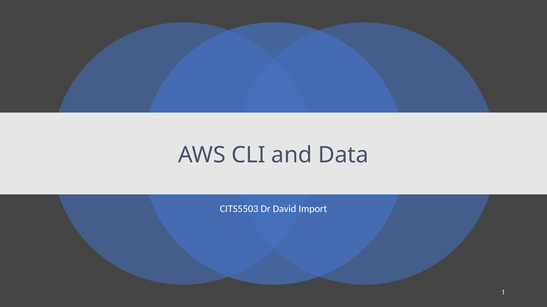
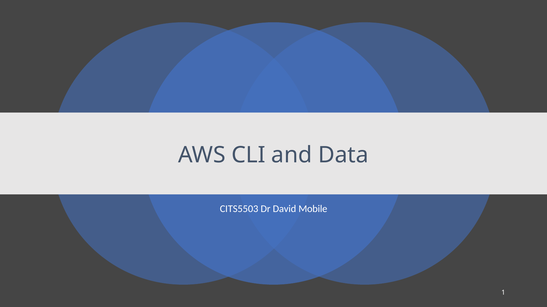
Import: Import -> Mobile
